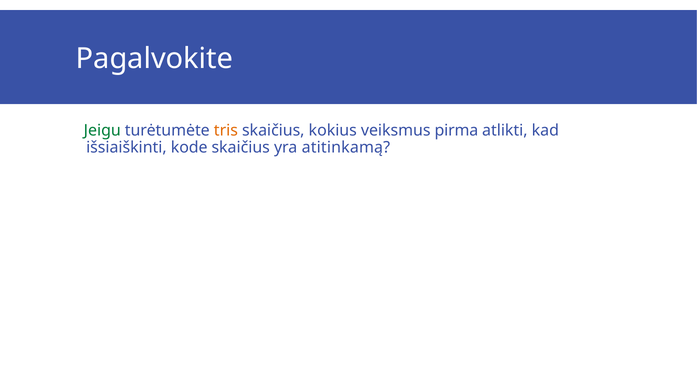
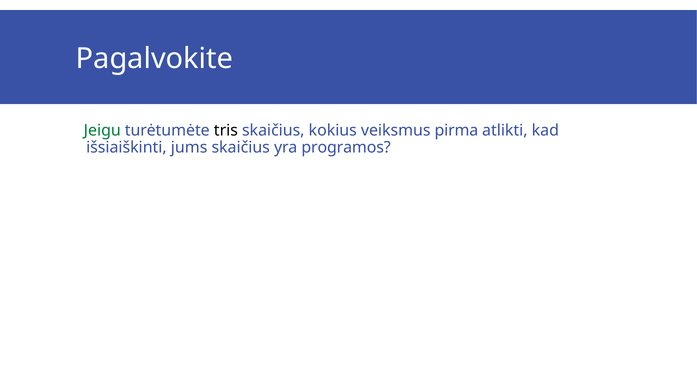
tris colour: orange -> black
kode: kode -> jums
atitinkamą: atitinkamą -> programos
